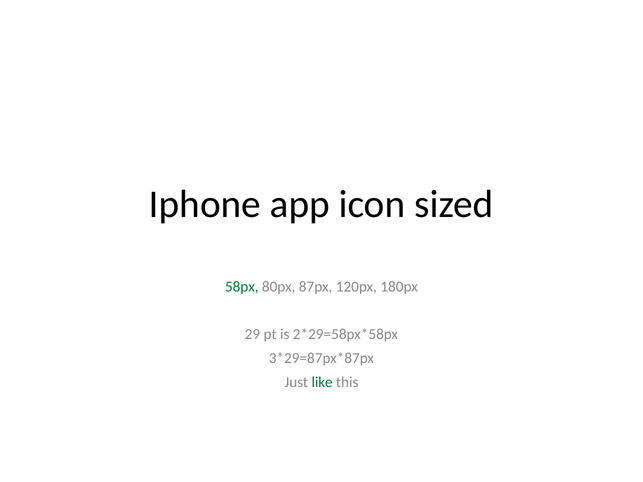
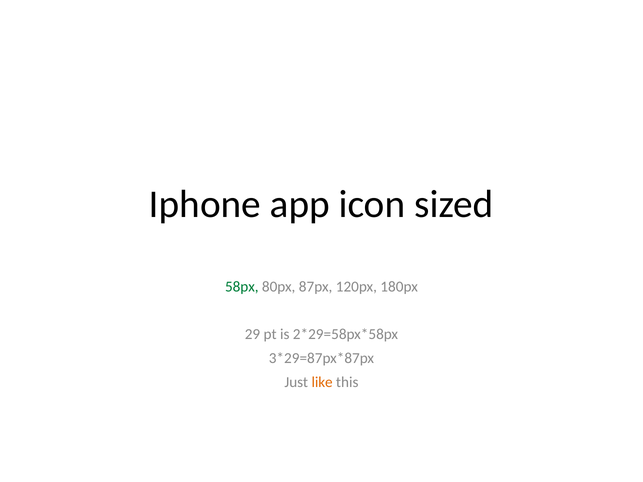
like colour: green -> orange
